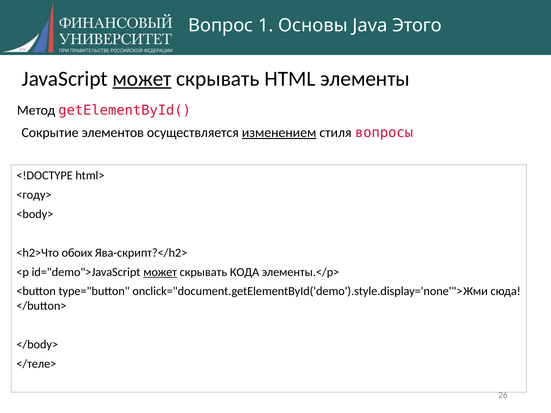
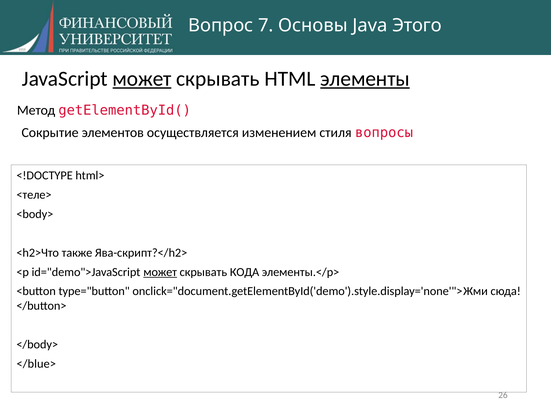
1: 1 -> 7
элементы underline: none -> present
изменением underline: present -> none
<году>: <году> -> <теле>
обоих: обоих -> также
</теле>: </теле> -> </blue>
